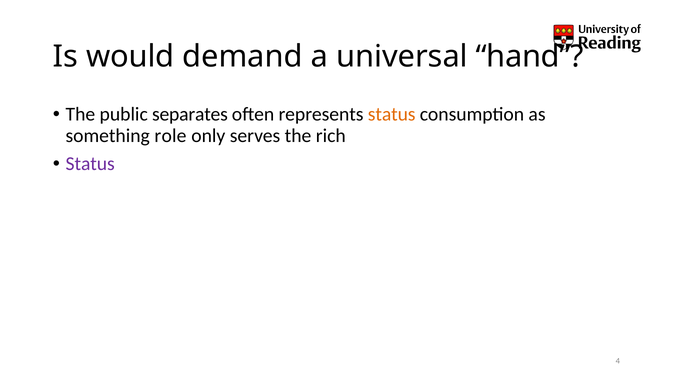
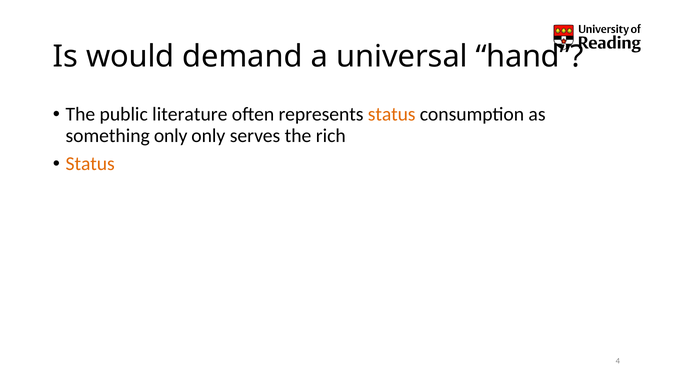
separates: separates -> literature
something role: role -> only
Status at (90, 164) colour: purple -> orange
